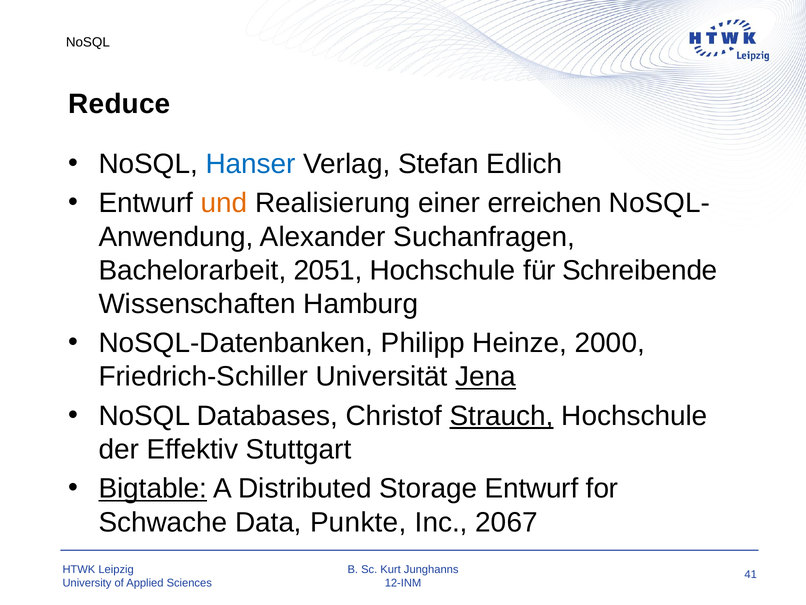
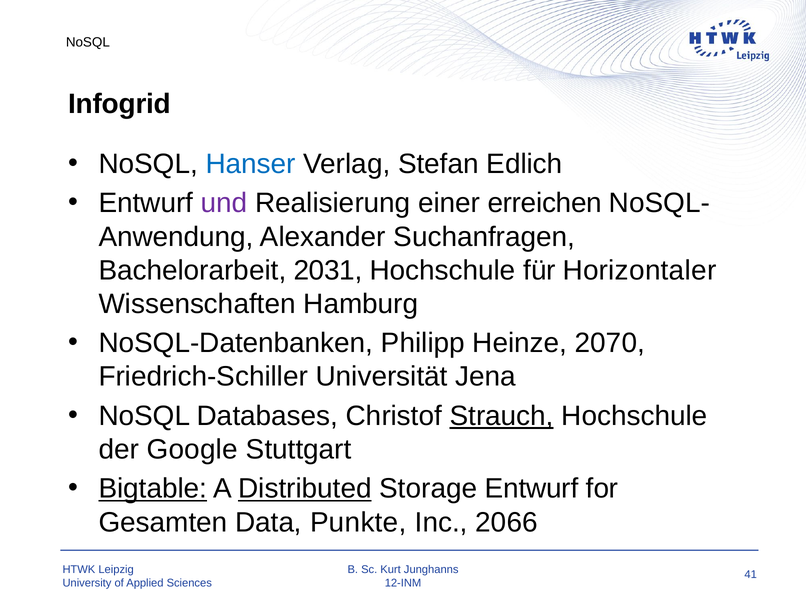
Reduce: Reduce -> Infogrid
und colour: orange -> purple
2051: 2051 -> 2031
Schreibende: Schreibende -> Horizontaler
2000: 2000 -> 2070
Jena underline: present -> none
Effektiv: Effektiv -> Google
Distributed underline: none -> present
Schwache: Schwache -> Gesamten
2067: 2067 -> 2066
